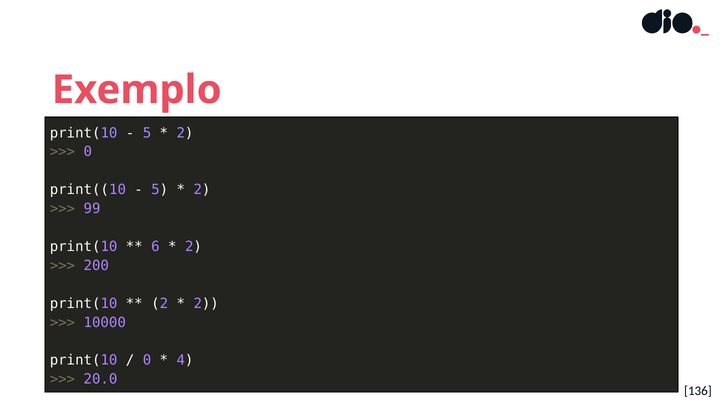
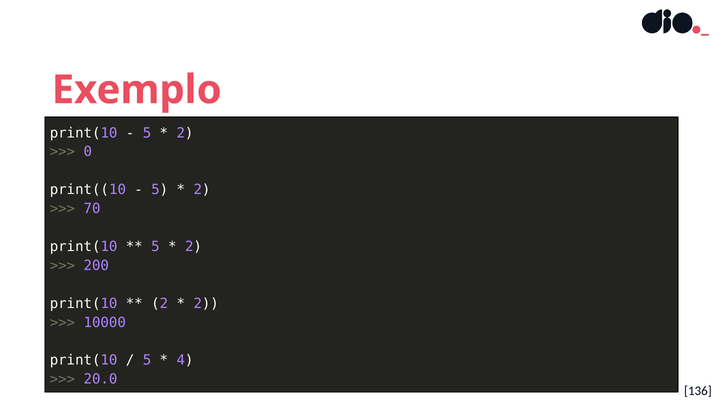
99: 99 -> 70
6 at (155, 247): 6 -> 5
0 at (147, 360): 0 -> 5
